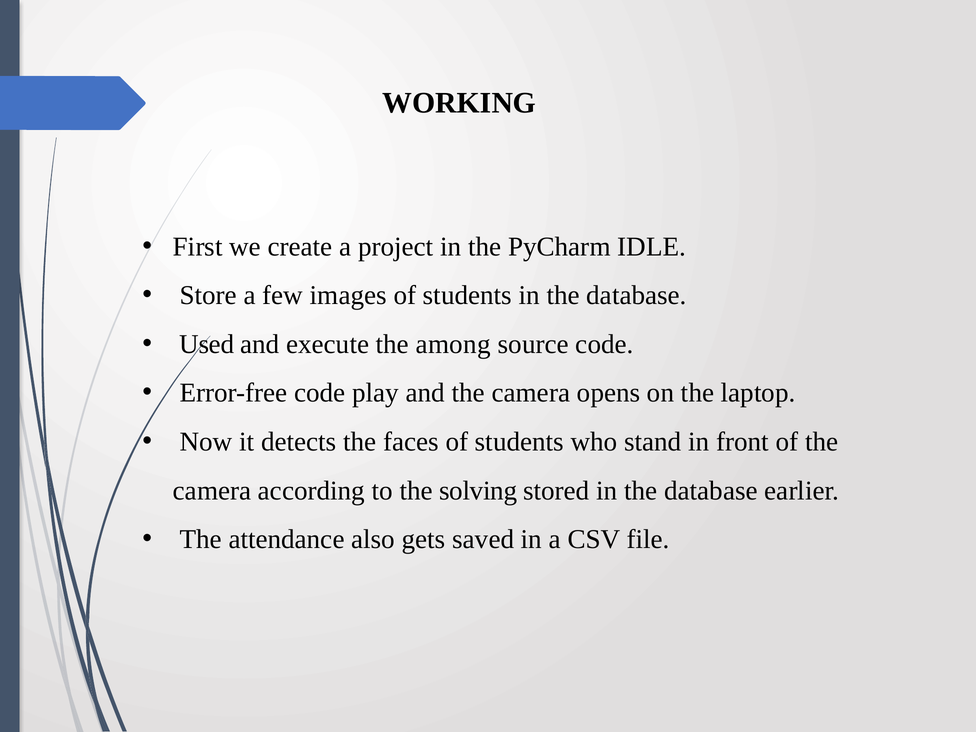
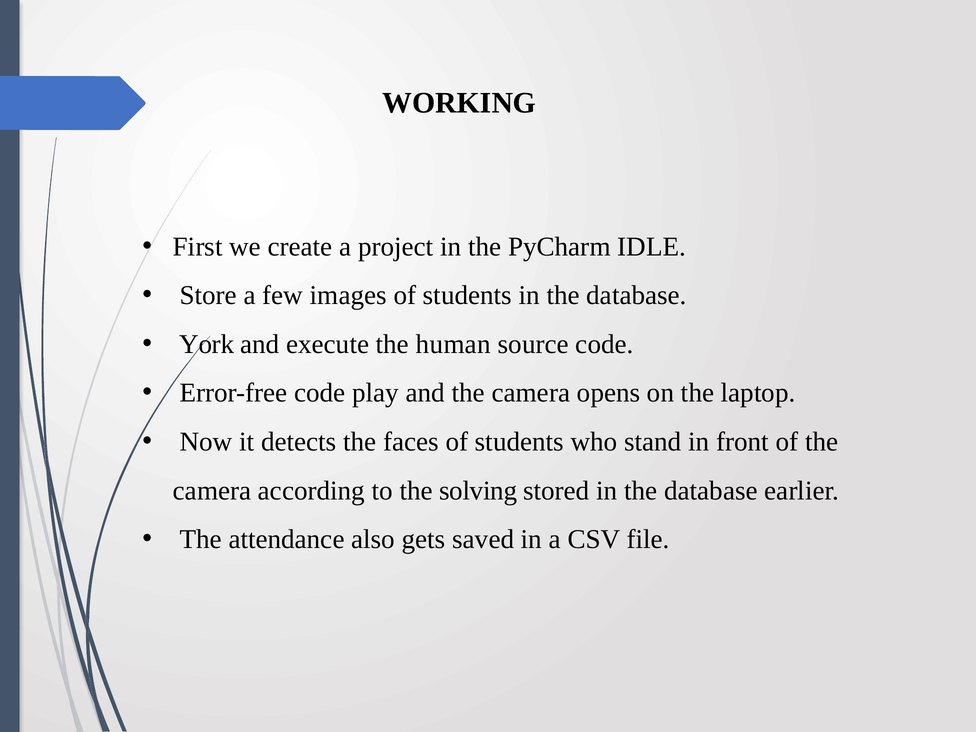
Used: Used -> York
among: among -> human
